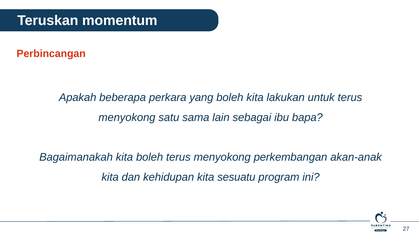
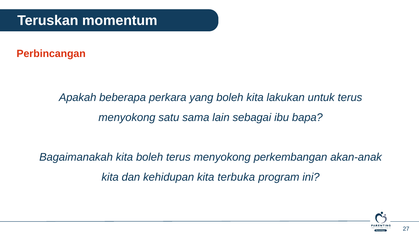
sesuatu: sesuatu -> terbuka
